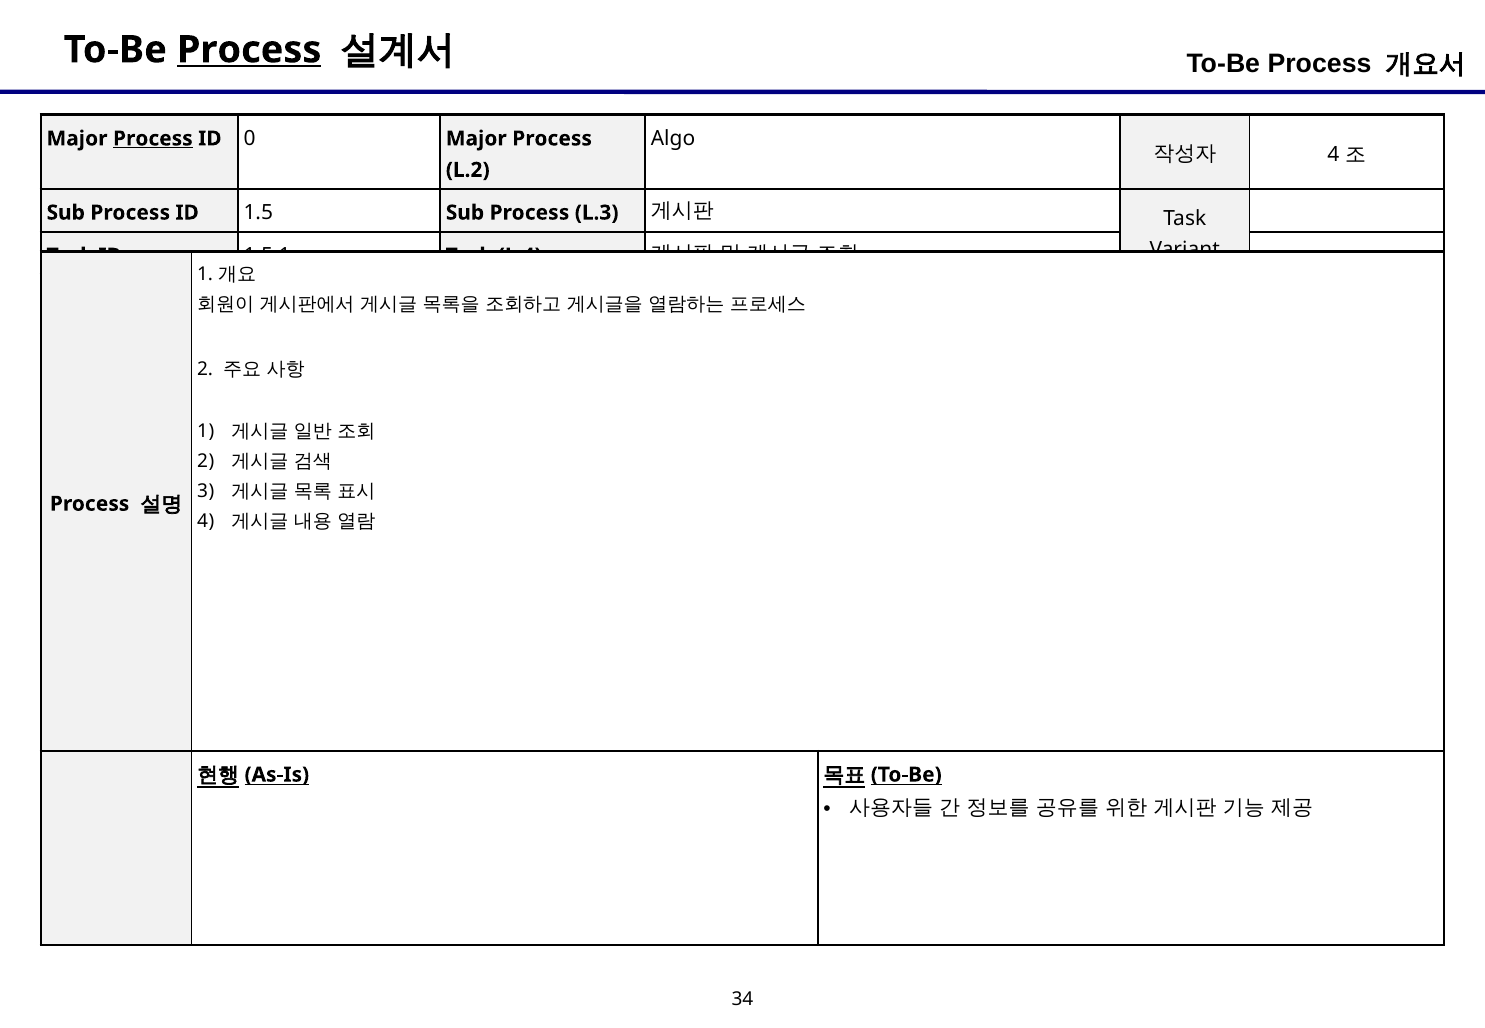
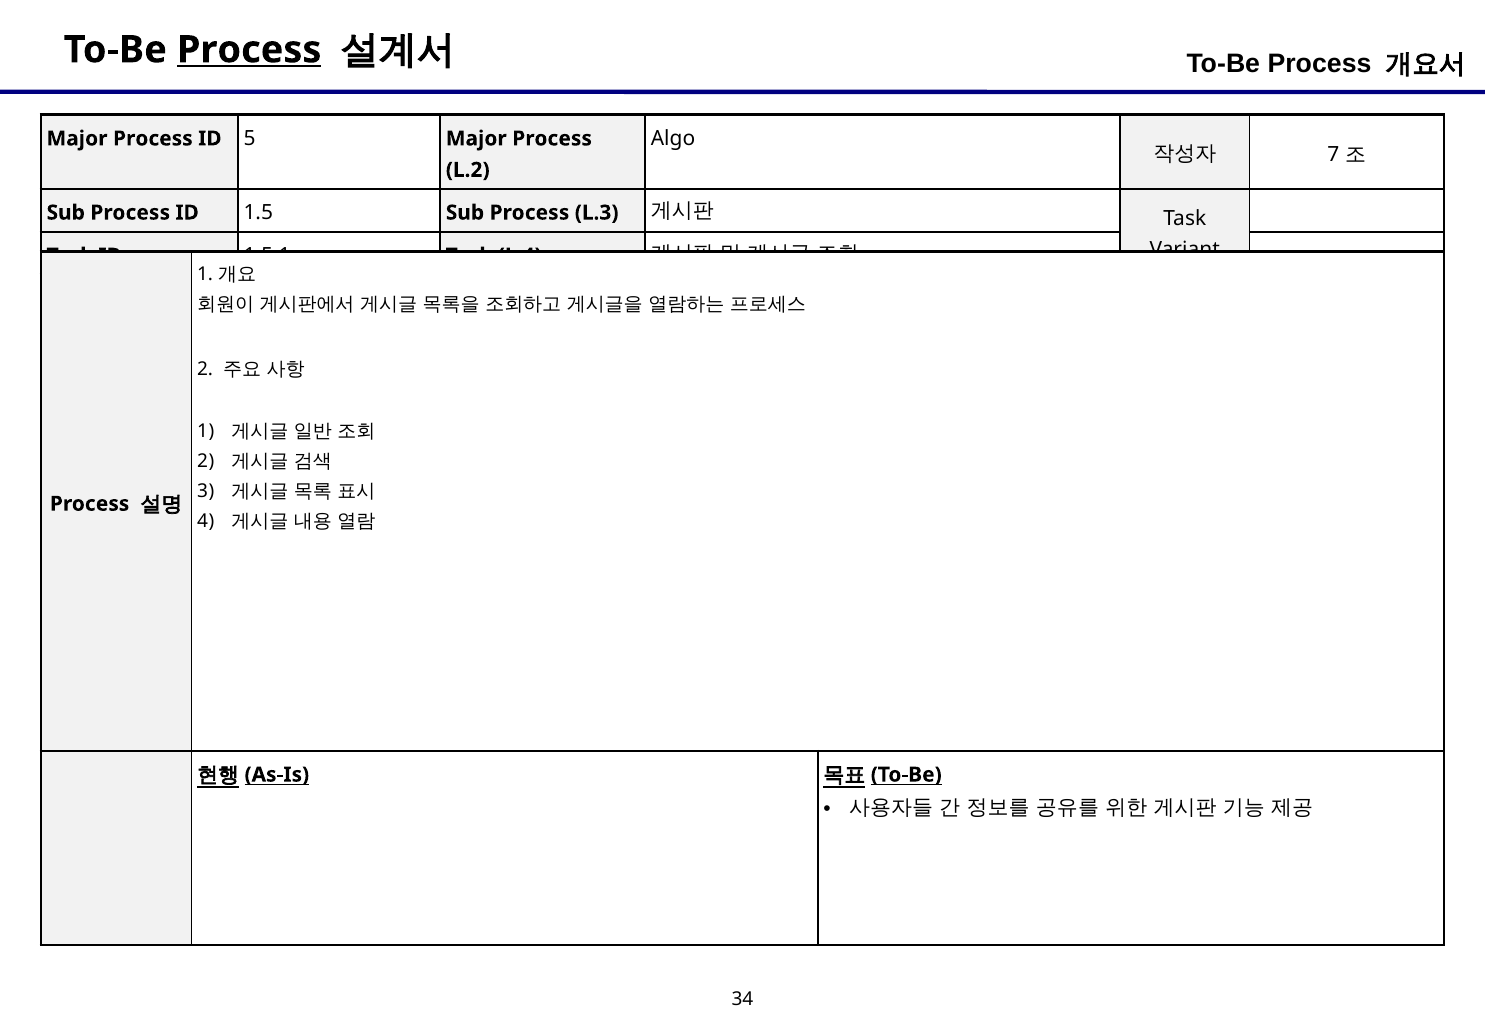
Process at (153, 139) underline: present -> none
0: 0 -> 5
4 at (1333, 154): 4 -> 7
